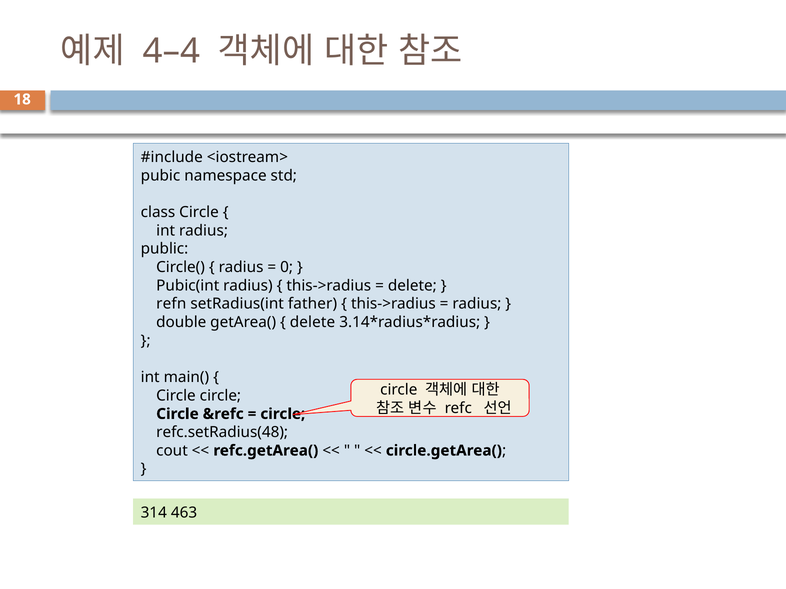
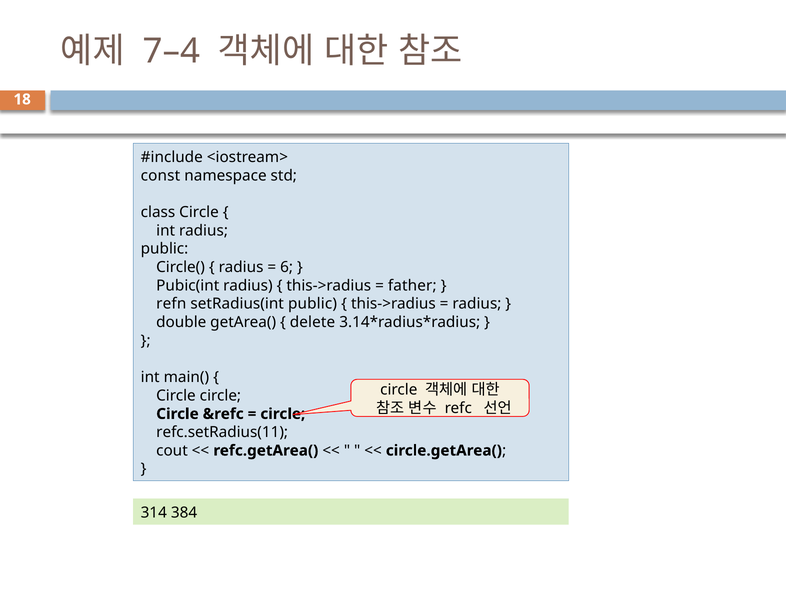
4–4: 4–4 -> 7–4
pubic: pubic -> const
0: 0 -> 6
delete at (412, 286): delete -> father
setRadius(int father: father -> public
refc.setRadius(48: refc.setRadius(48 -> refc.setRadius(11
463: 463 -> 384
